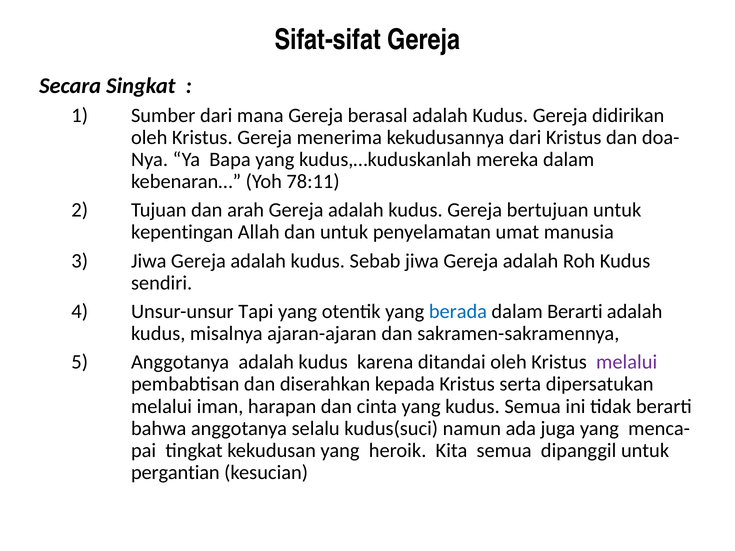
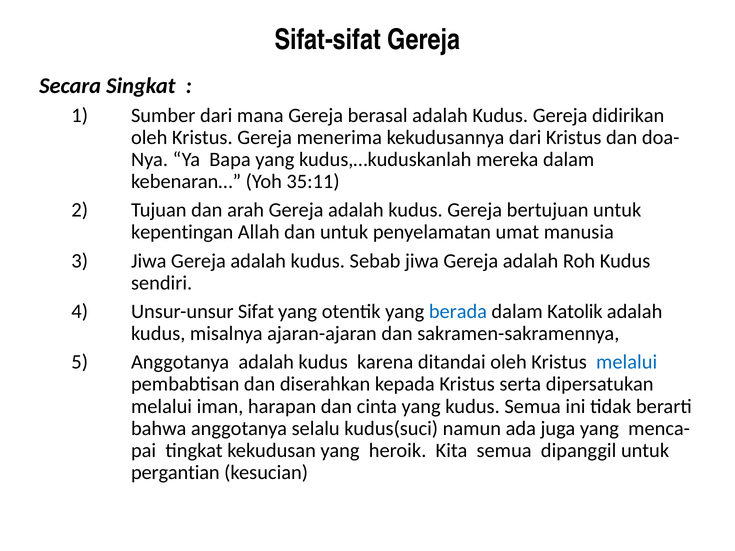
78:11: 78:11 -> 35:11
Tapi: Tapi -> Sifat
dalam Berarti: Berarti -> Katolik
melalui at (627, 362) colour: purple -> blue
